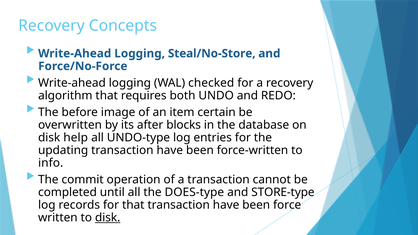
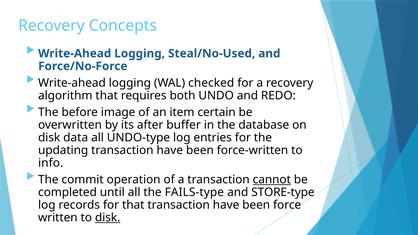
Steal/No-Store: Steal/No-Store -> Steal/No-Used
blocks: blocks -> buffer
help: help -> data
cannot underline: none -> present
DOES-type: DOES-type -> FAILS-type
